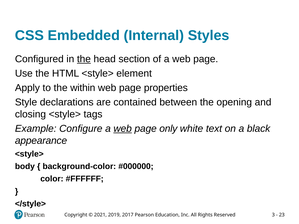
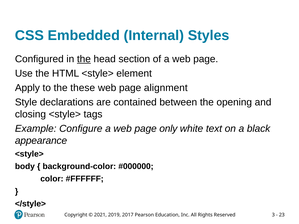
within: within -> these
properties: properties -> alignment
web at (123, 129) underline: present -> none
